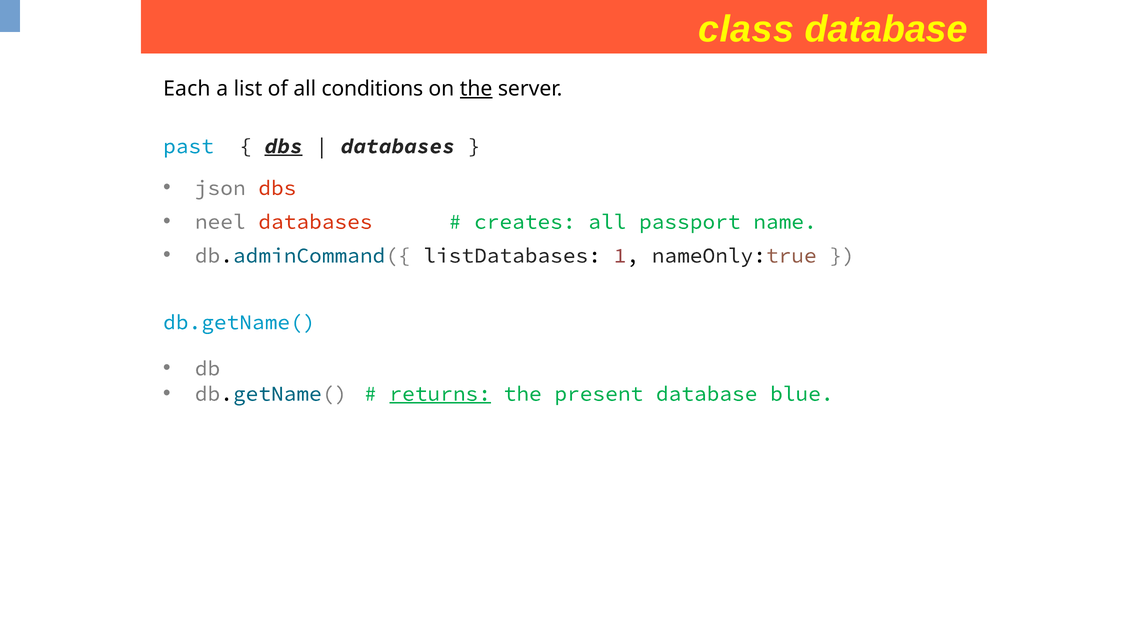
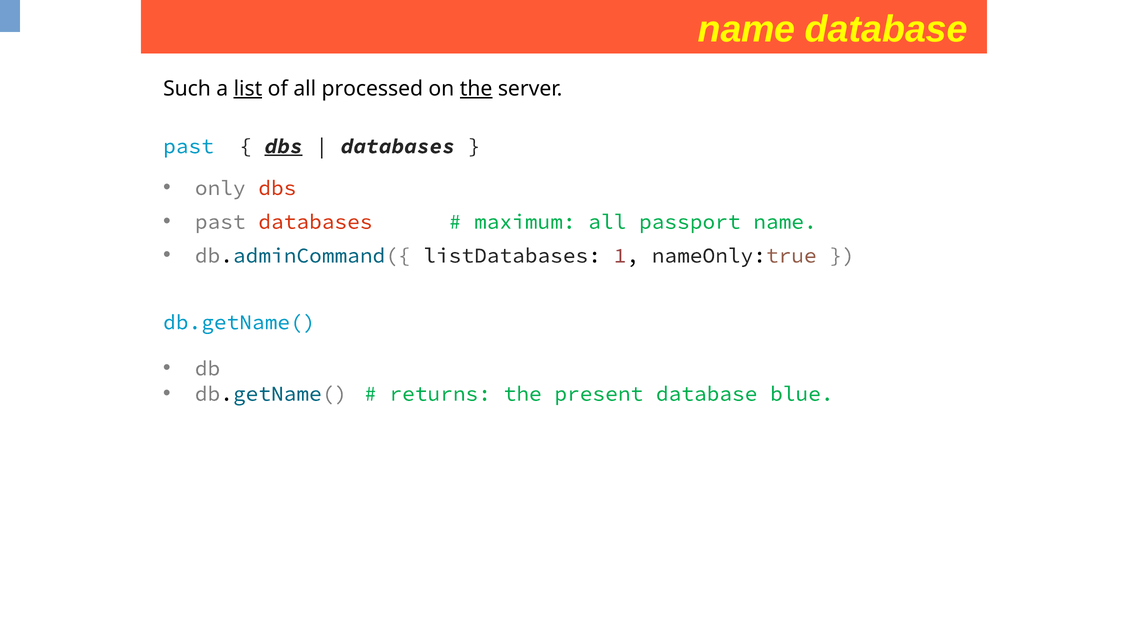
class at (746, 29): class -> name
Each: Each -> Such
list underline: none -> present
conditions: conditions -> processed
json: json -> only
neel at (220, 222): neel -> past
creates: creates -> maximum
returns underline: present -> none
